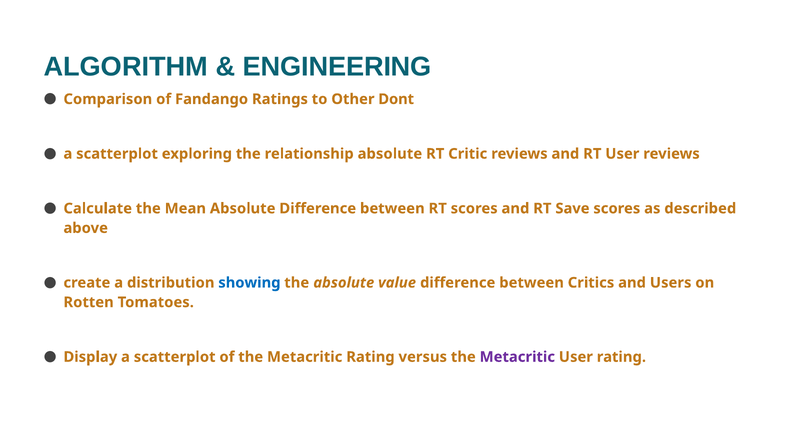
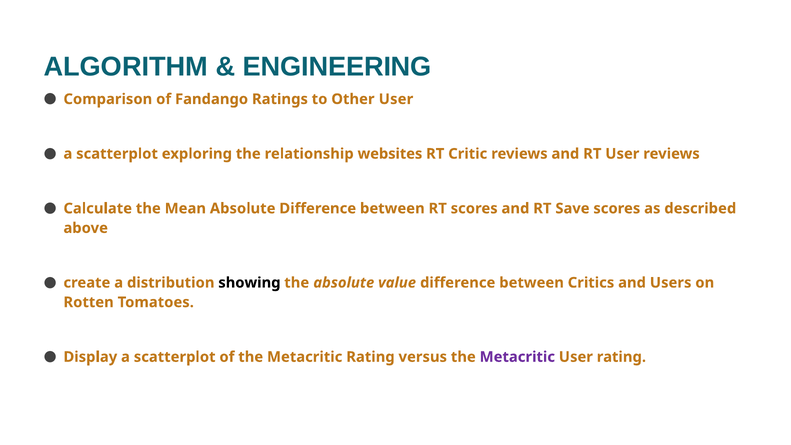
Other Dont: Dont -> User
relationship absolute: absolute -> websites
showing colour: blue -> black
